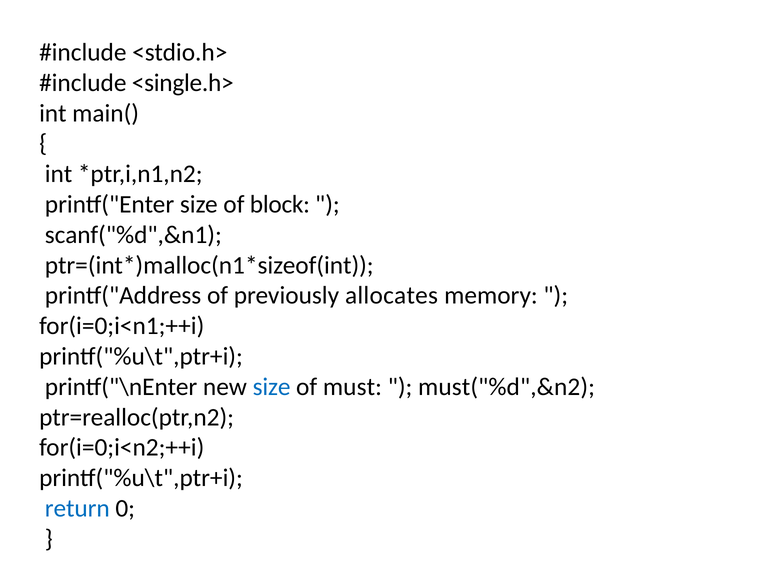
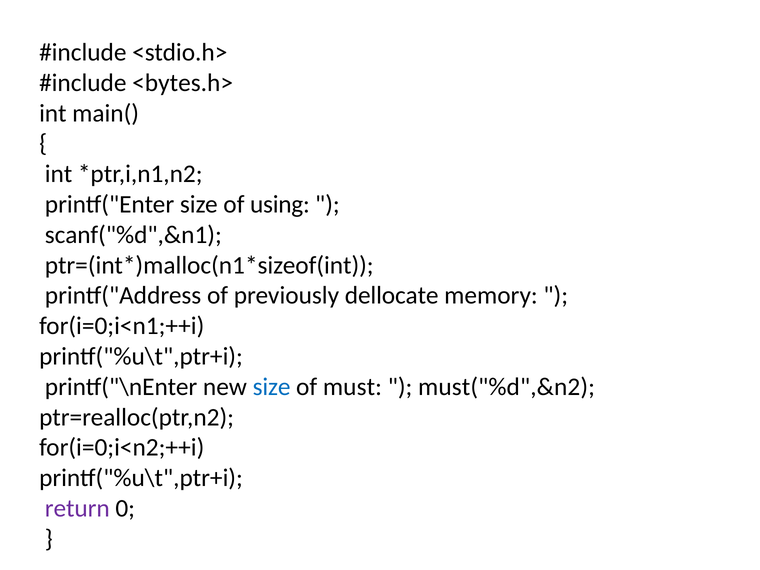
<single.h>: <single.h> -> <bytes.h>
block: block -> using
allocates: allocates -> dellocate
return colour: blue -> purple
